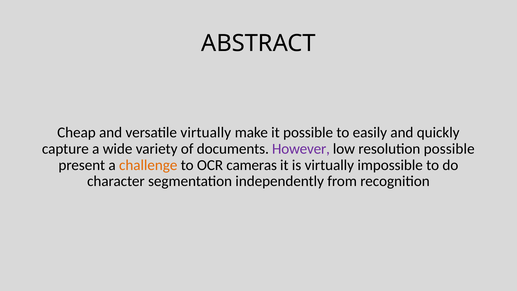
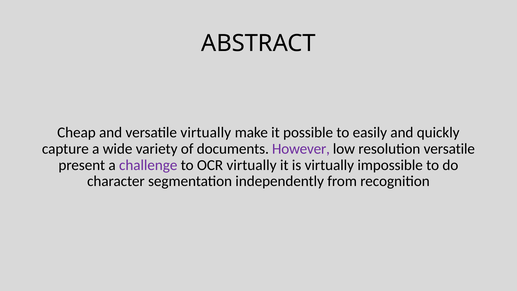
resolution possible: possible -> versatile
challenge colour: orange -> purple
OCR cameras: cameras -> virtually
